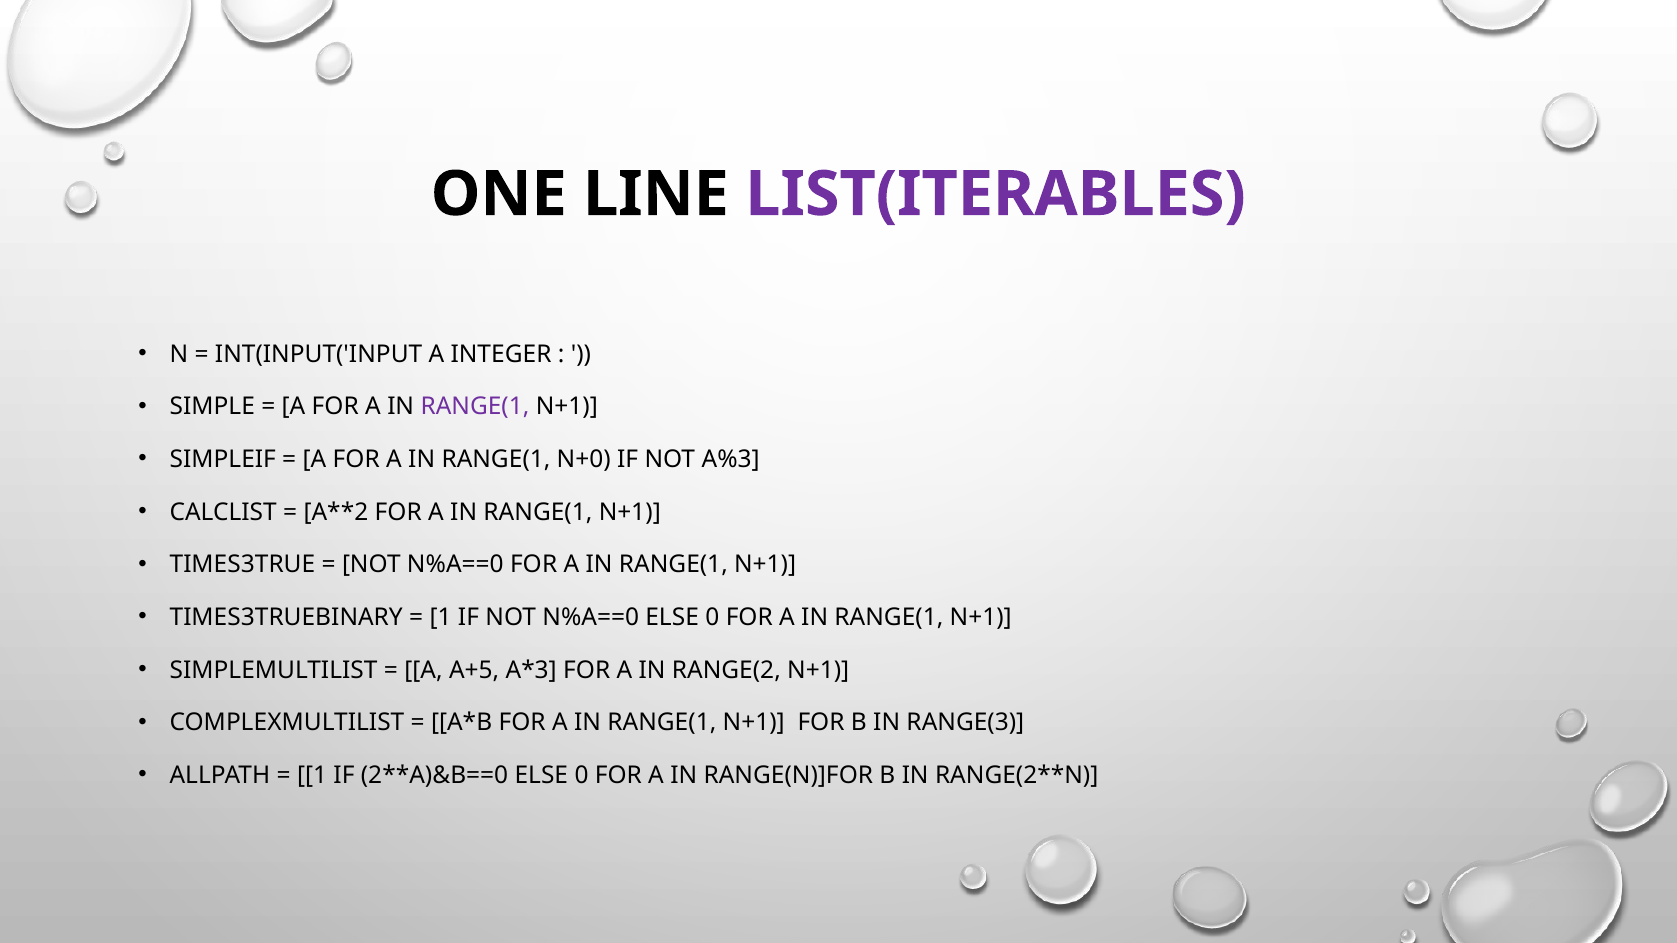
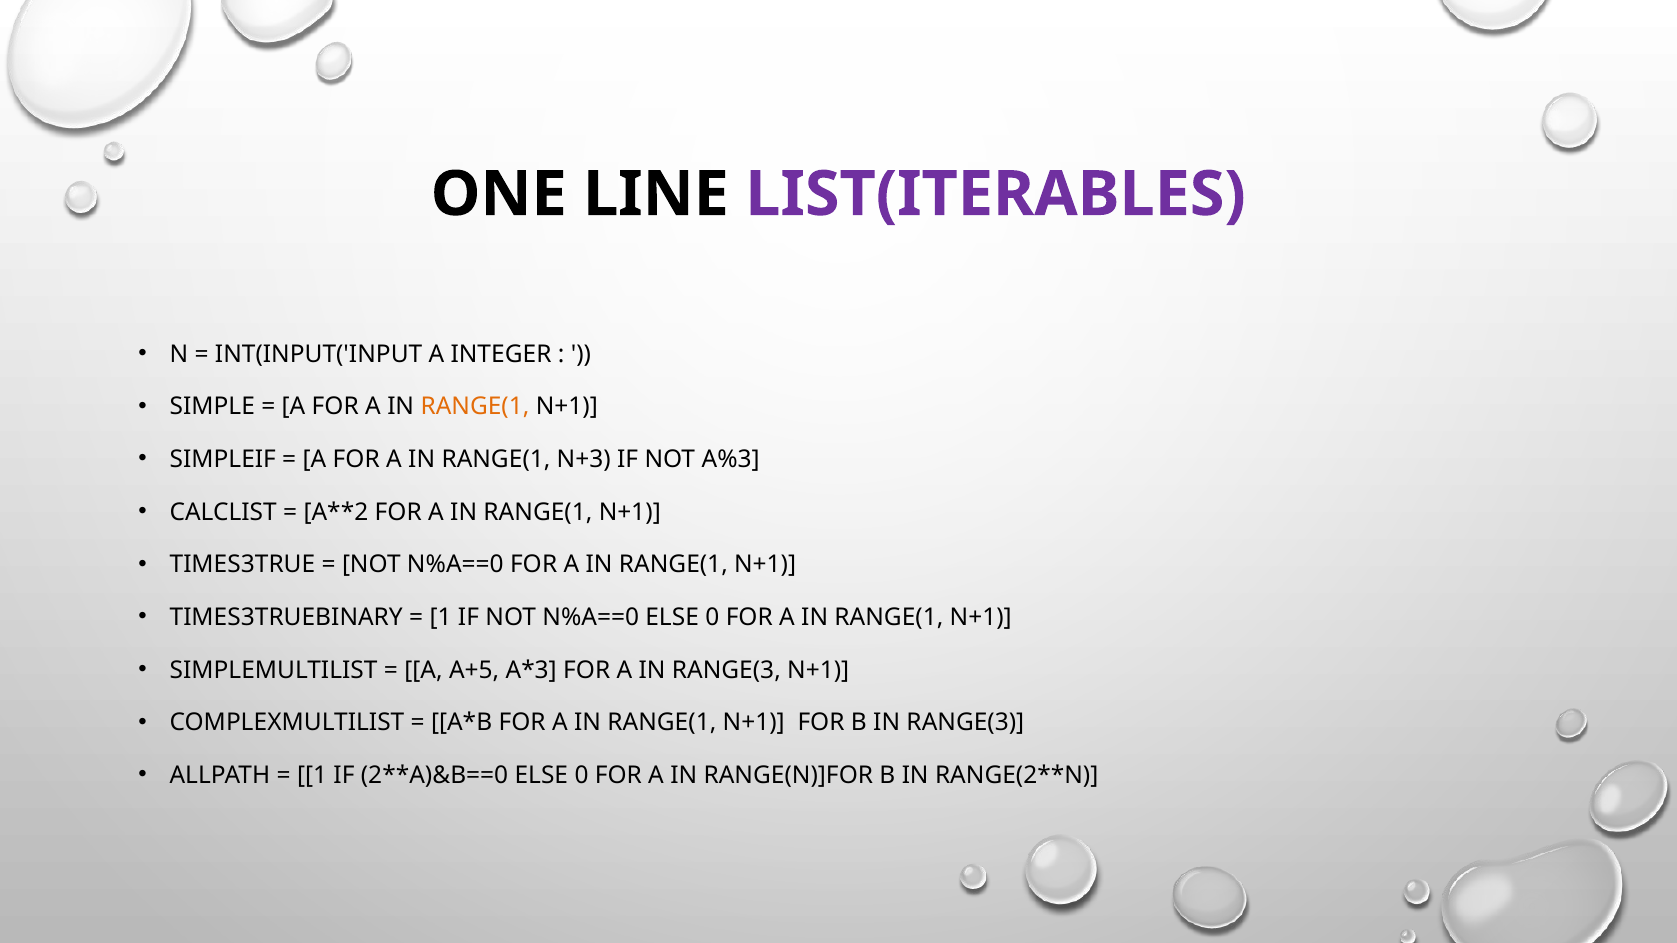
RANGE(1 at (475, 407) colour: purple -> orange
N+0: N+0 -> N+3
A IN RANGE(2: RANGE(2 -> RANGE(3
